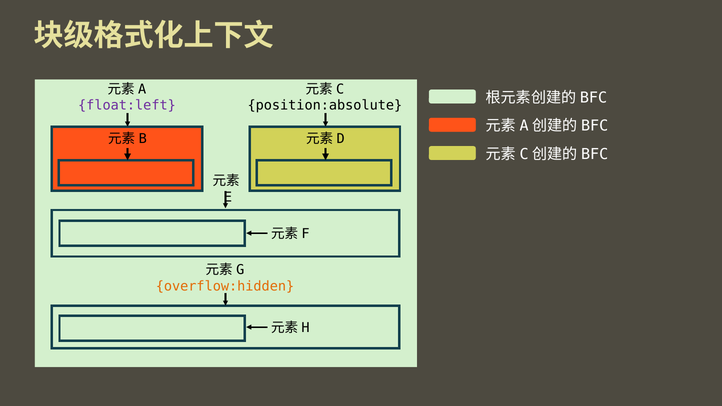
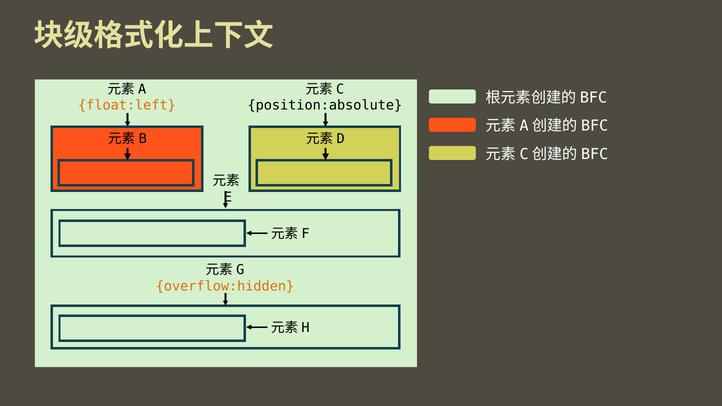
float:left colour: purple -> orange
